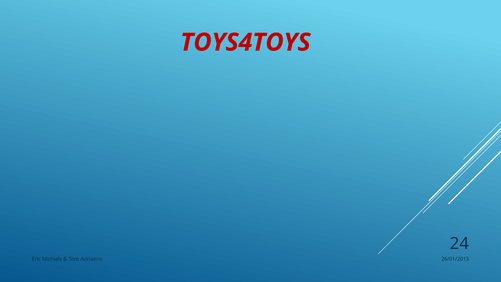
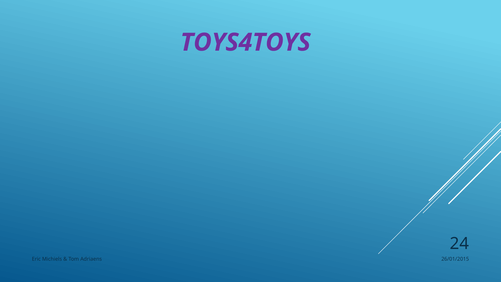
TOYS4TOYS colour: red -> purple
